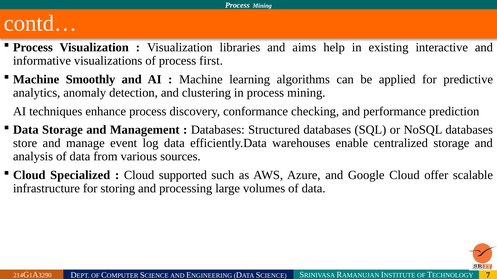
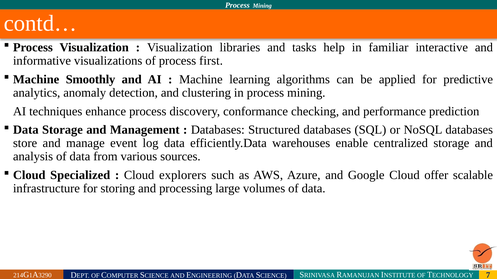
aims: aims -> tasks
existing: existing -> familiar
supported: supported -> explorers
